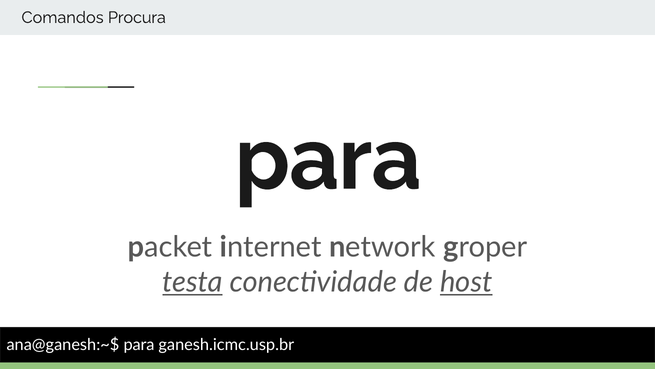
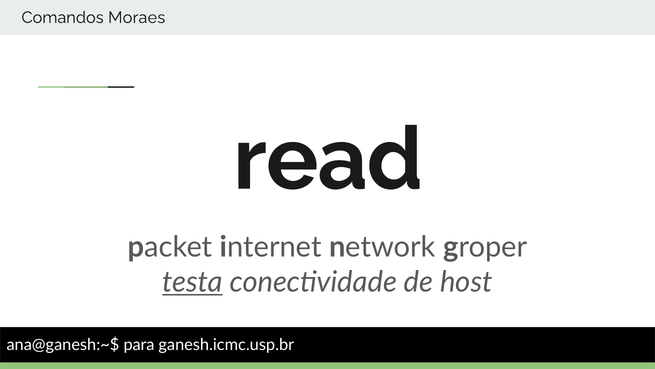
Procura: Procura -> Moraes
para at (328, 160): para -> read
host underline: present -> none
